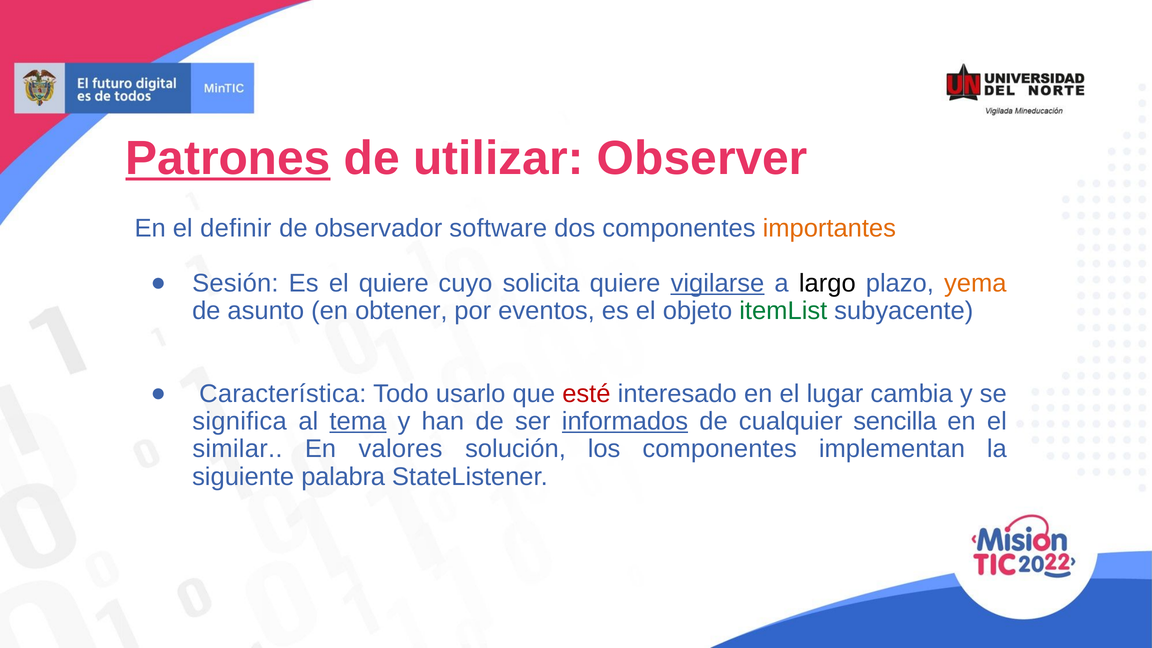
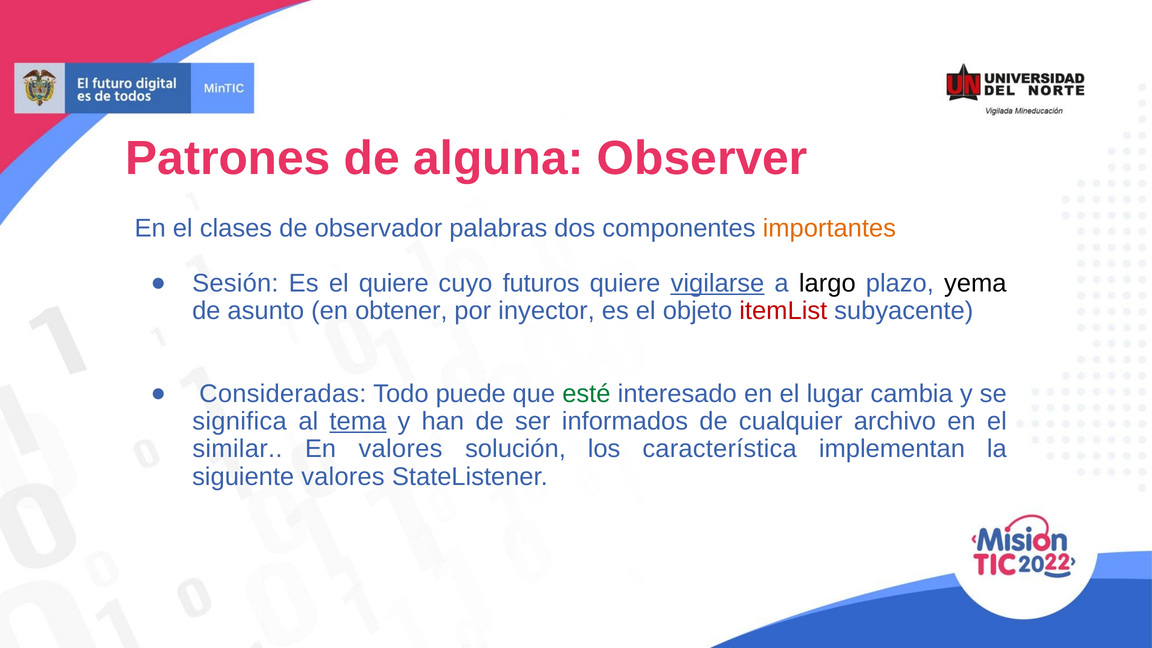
Patrones underline: present -> none
utilizar: utilizar -> alguna
definir: definir -> clases
software: software -> palabras
solicita: solicita -> futuros
yema colour: orange -> black
eventos: eventos -> inyector
itemList colour: green -> red
Característica: Característica -> Consideradas
usarlo: usarlo -> puede
esté colour: red -> green
informados underline: present -> none
sencilla: sencilla -> archivo
los componentes: componentes -> característica
siguiente palabra: palabra -> valores
